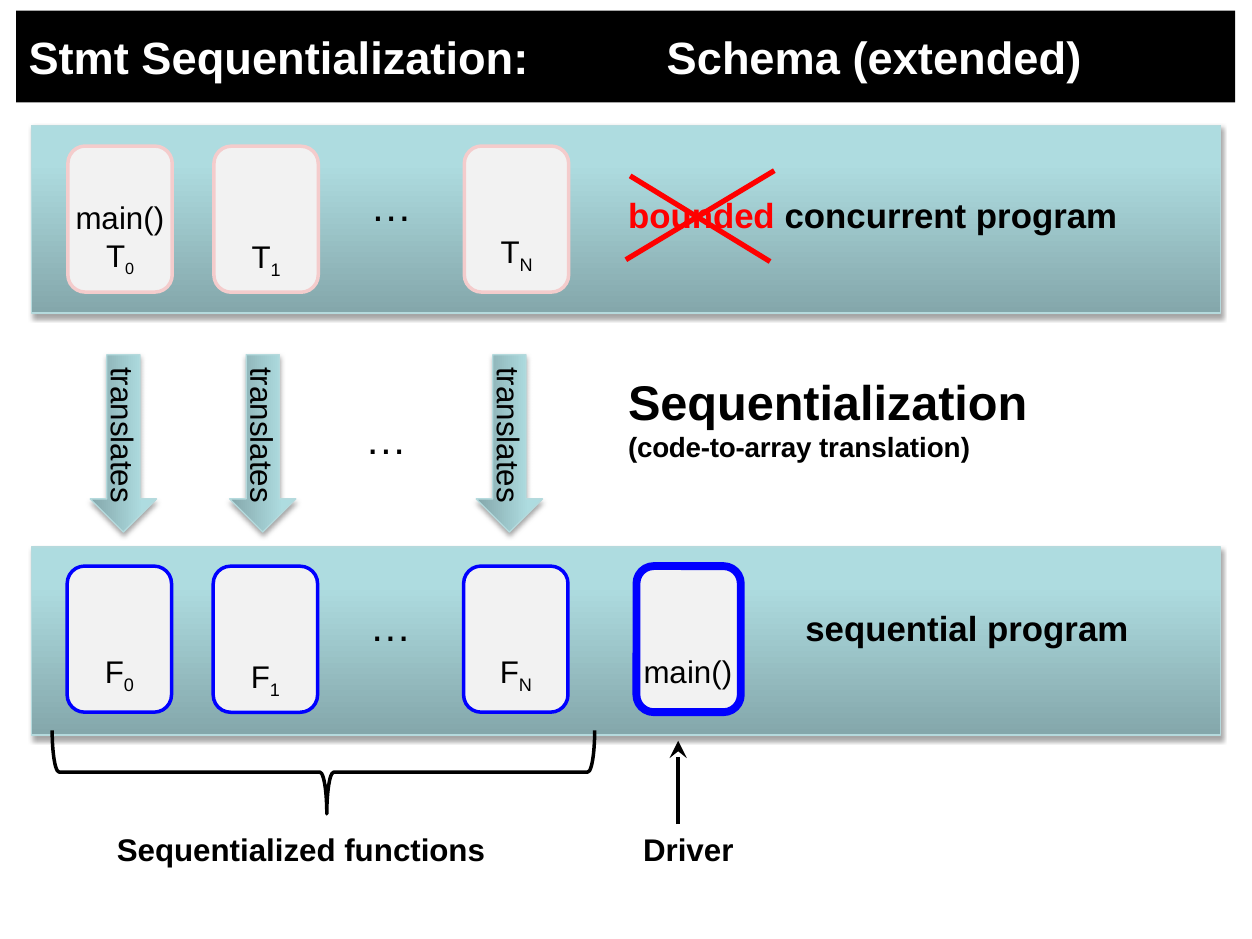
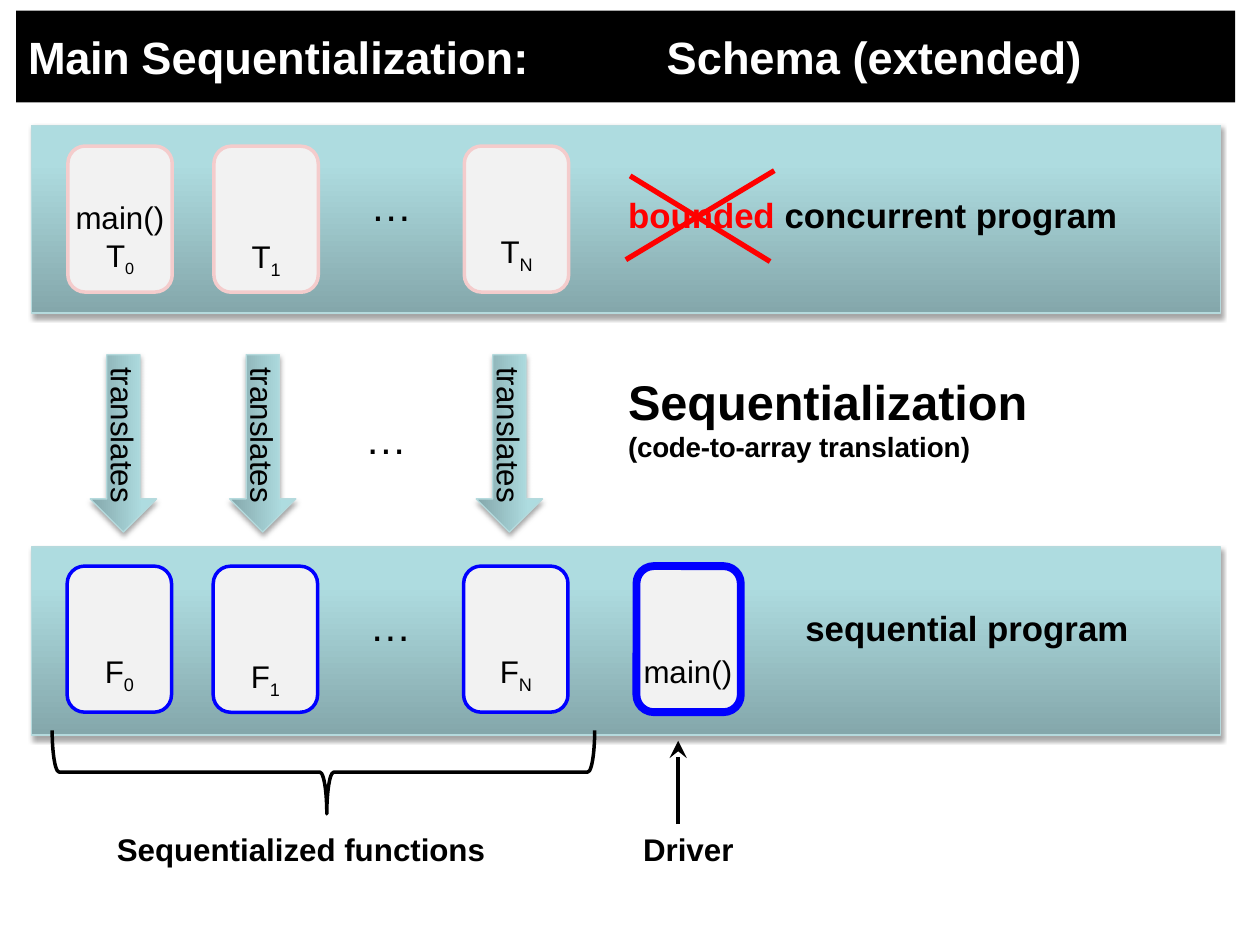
Stmt: Stmt -> Main
